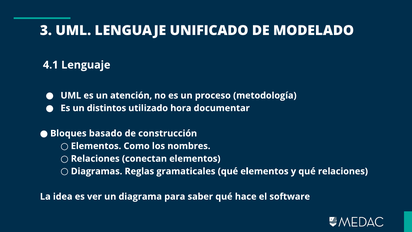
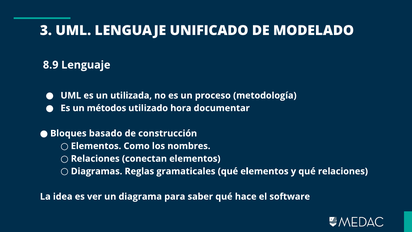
4.1: 4.1 -> 8.9
atención: atención -> utilizada
distintos: distintos -> métodos
